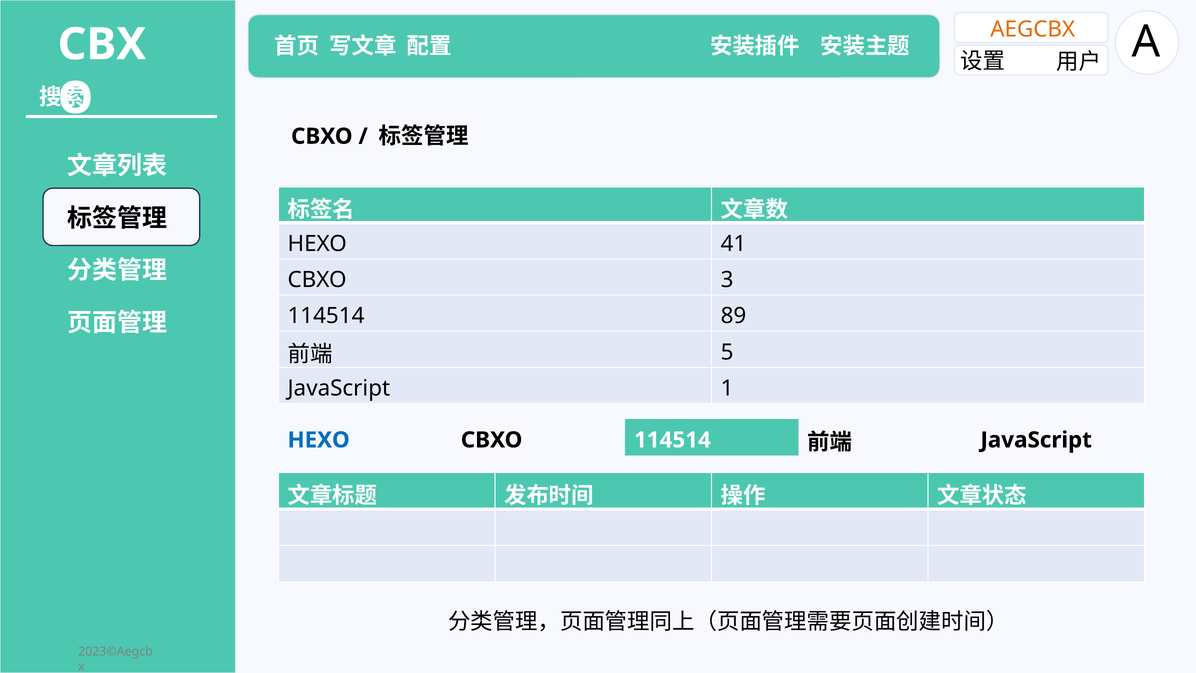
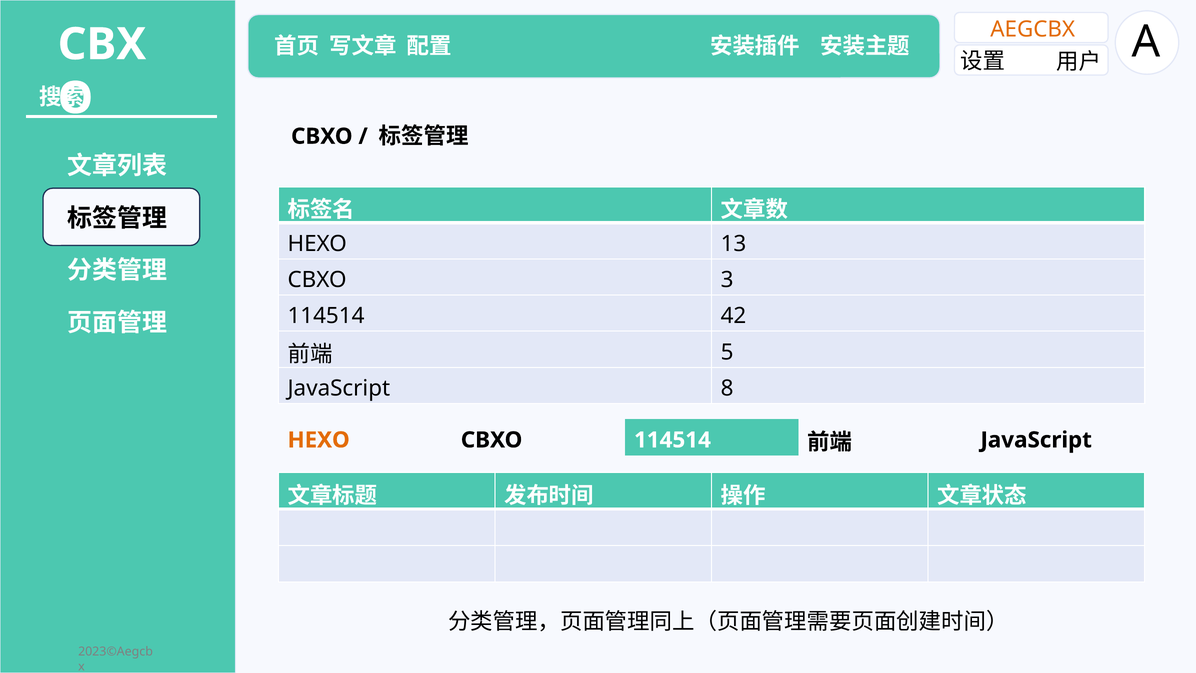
41: 41 -> 13
89: 89 -> 42
1: 1 -> 8
HEXO at (319, 440) colour: blue -> orange
